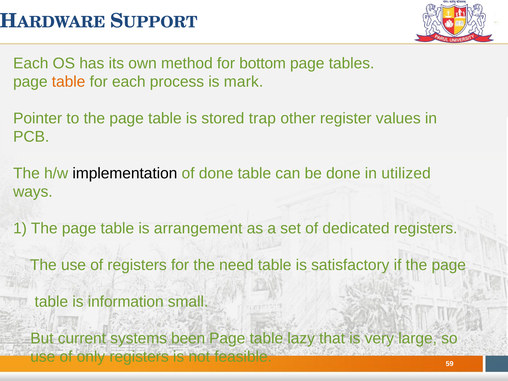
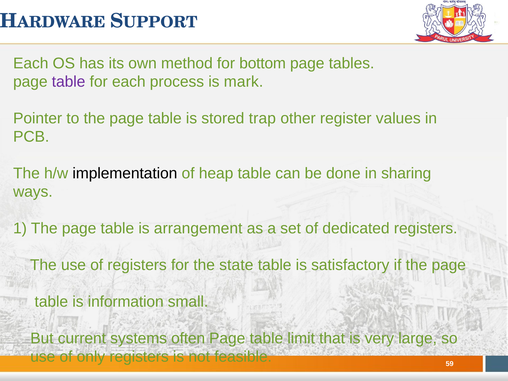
table at (69, 82) colour: orange -> purple
of done: done -> heap
utilized: utilized -> sharing
need: need -> state
been: been -> often
lazy: lazy -> limit
